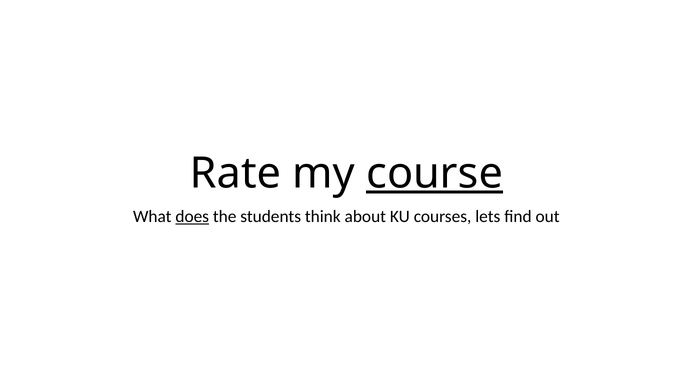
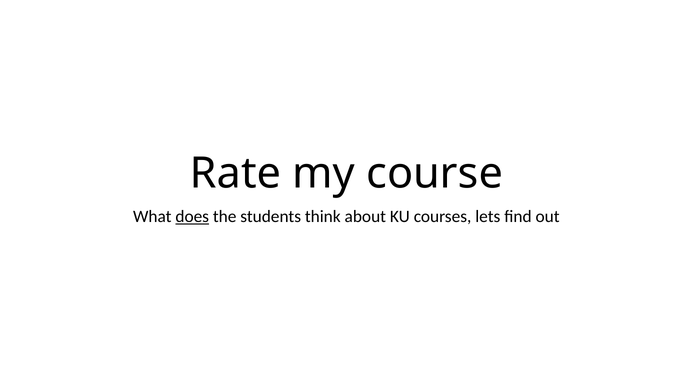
course underline: present -> none
